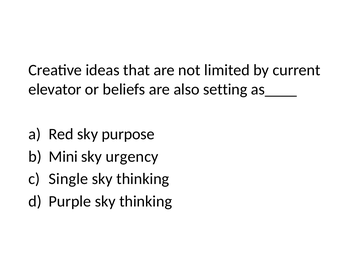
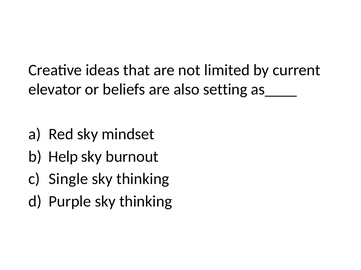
purpose: purpose -> mindset
Mini: Mini -> Help
urgency: urgency -> burnout
